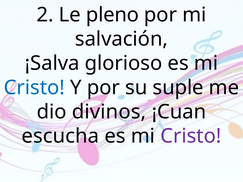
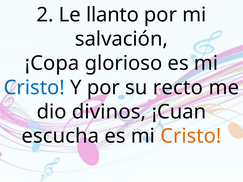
pleno: pleno -> llanto
¡Salva: ¡Salva -> ¡Copa
suple: suple -> recto
Cristo at (191, 136) colour: purple -> orange
